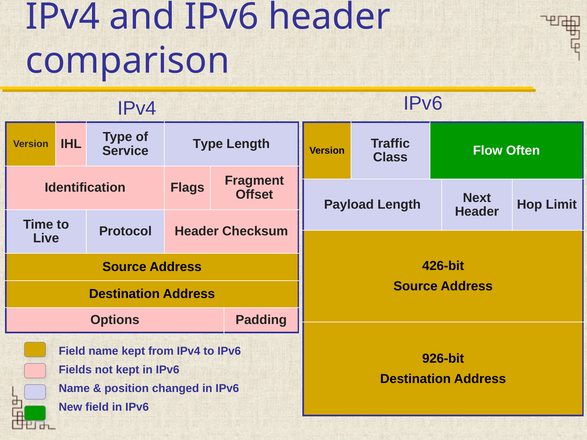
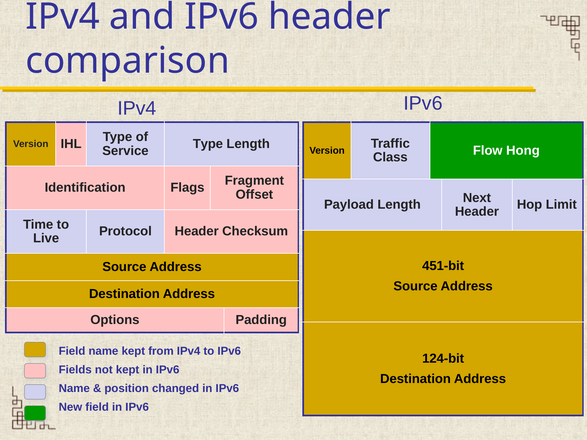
Often: Often -> Hong
426-bit: 426-bit -> 451-bit
926-bit: 926-bit -> 124-bit
